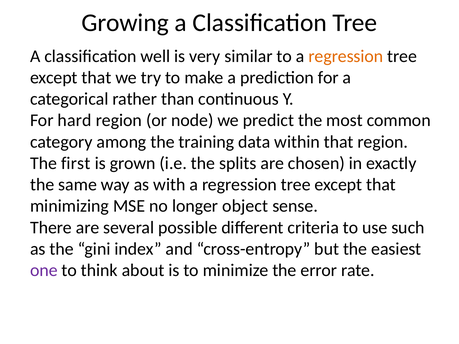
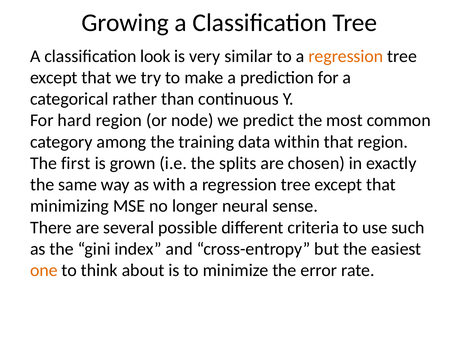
well: well -> look
object: object -> neural
one colour: purple -> orange
